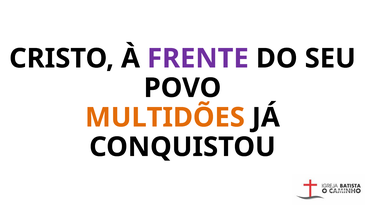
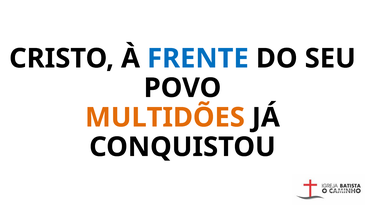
FRENTE colour: purple -> blue
